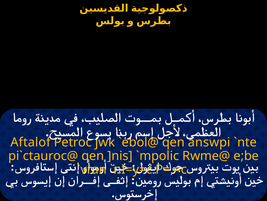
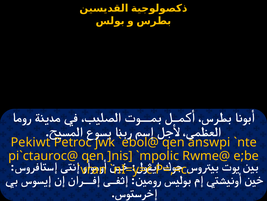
Aftalof: Aftalof -> Pekiwt
